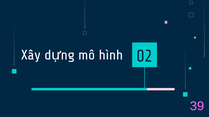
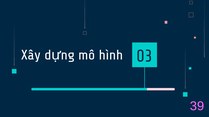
02: 02 -> 03
